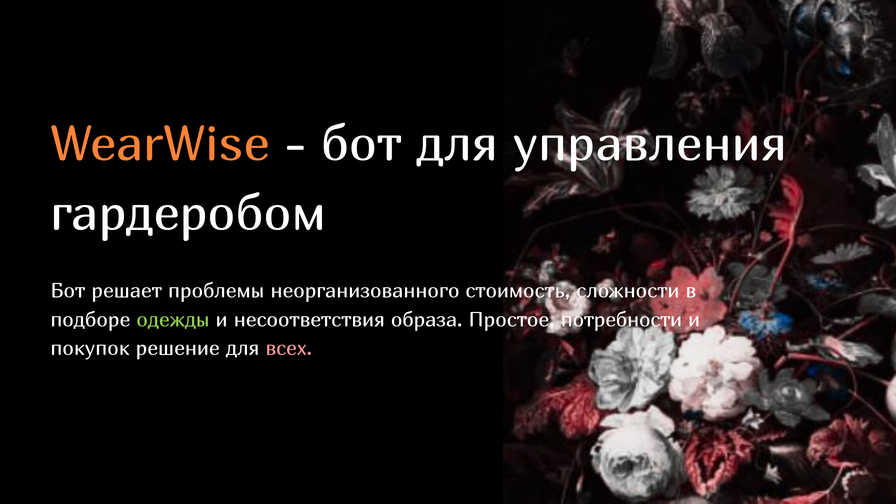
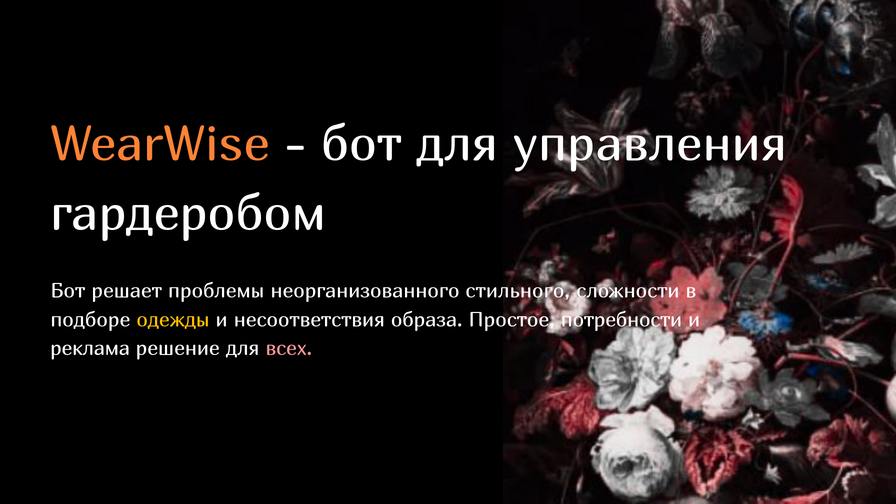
стоимость: стоимость -> стильного
одежды colour: light green -> yellow
покупок: покупок -> реклама
